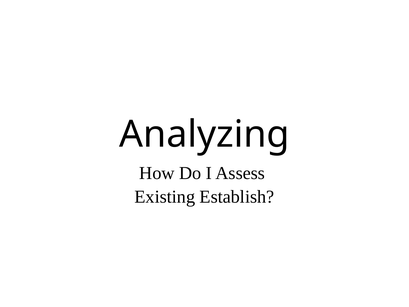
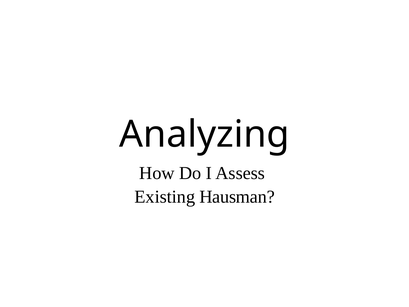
Establish: Establish -> Hausman
